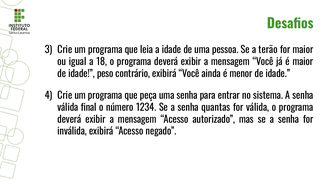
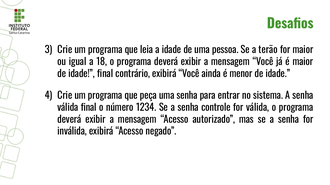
idade peso: peso -> final
quantas: quantas -> controle
